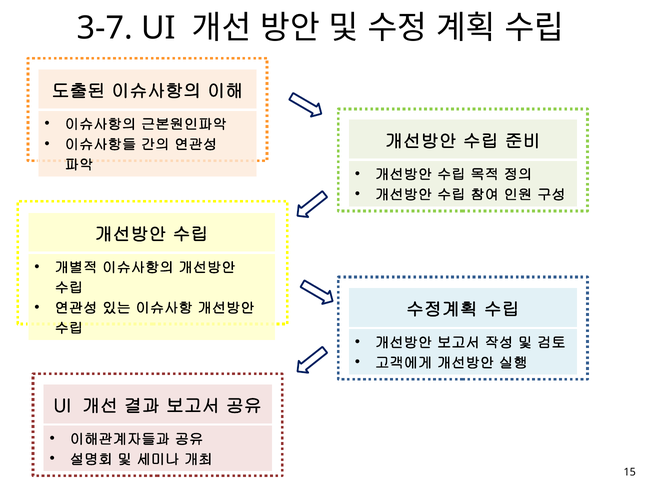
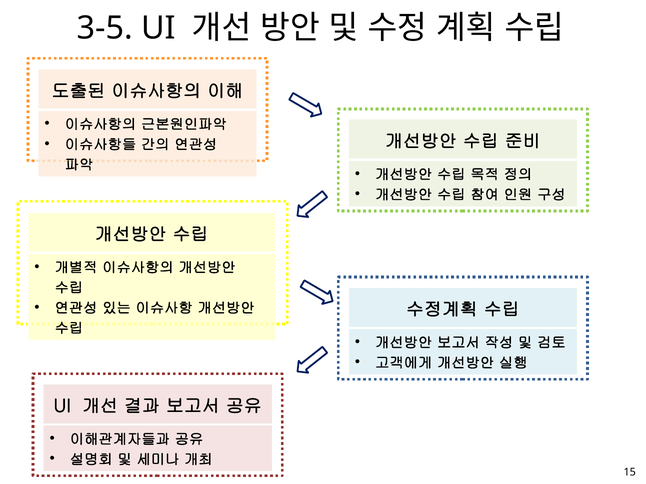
3-7: 3-7 -> 3-5
